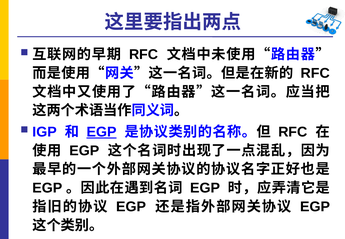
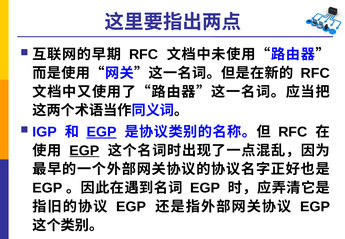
EGP at (84, 151) underline: none -> present
